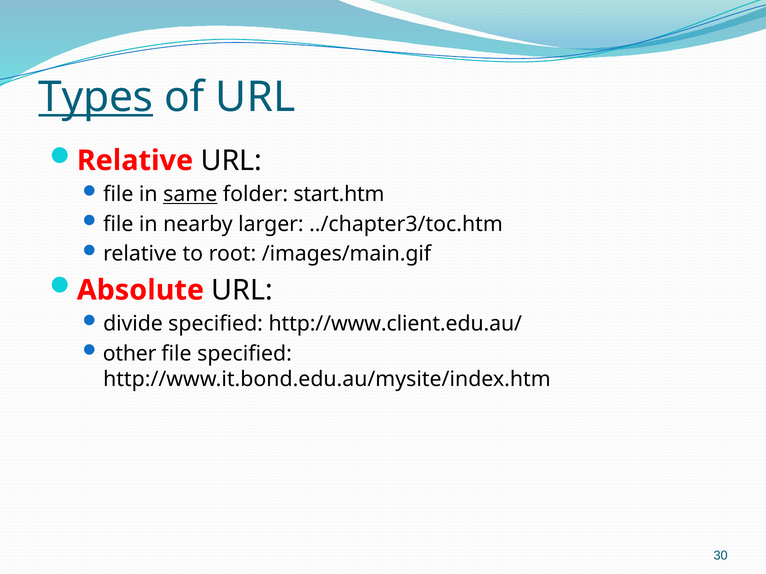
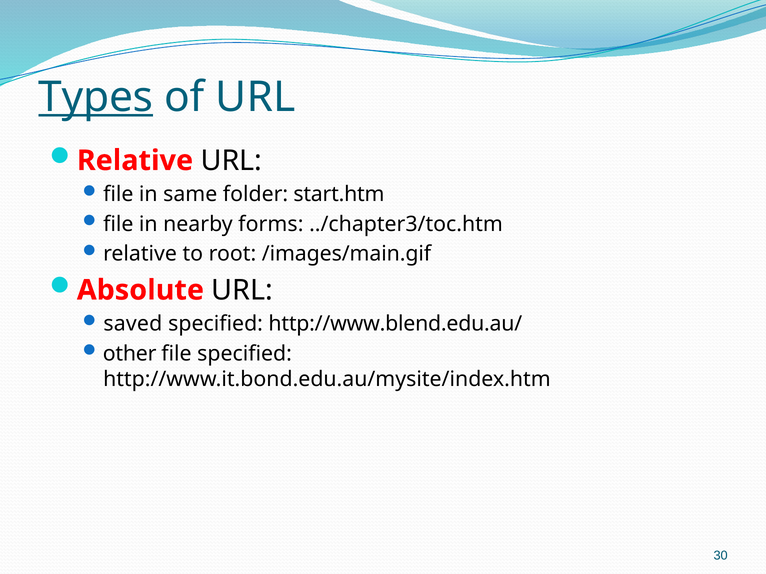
same underline: present -> none
larger: larger -> forms
divide: divide -> saved
http://www.client.edu.au/: http://www.client.edu.au/ -> http://www.blend.edu.au/
